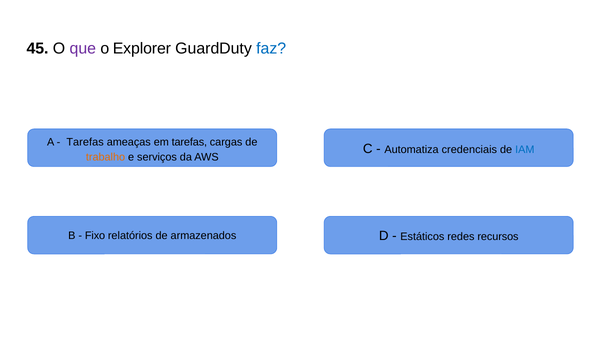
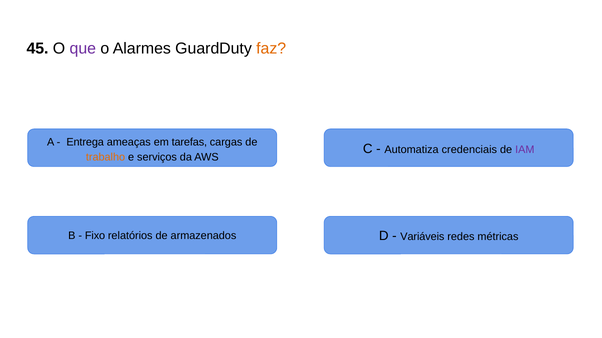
Explorer: Explorer -> Alarmes
faz colour: blue -> orange
Tarefas at (85, 142): Tarefas -> Entrega
IAM colour: blue -> purple
Estáticos: Estáticos -> Variáveis
recursos: recursos -> métricas
